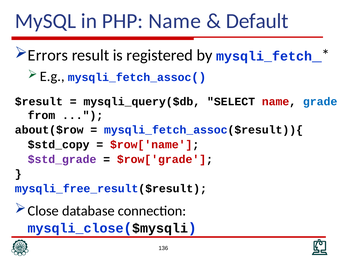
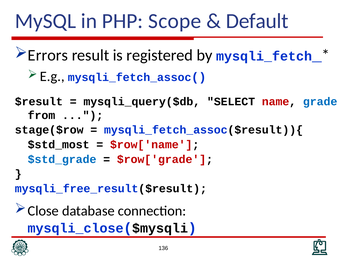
PHP Name: Name -> Scope
about($row: about($row -> stage($row
$std_copy: $std_copy -> $std_most
$std_grade colour: purple -> blue
